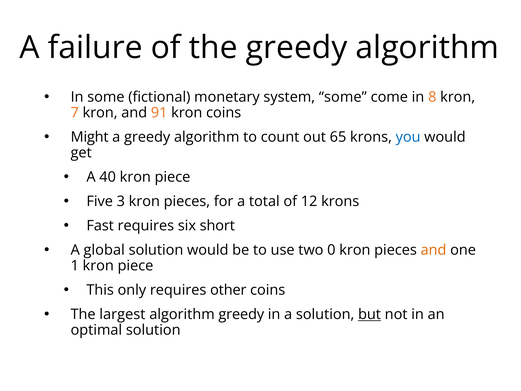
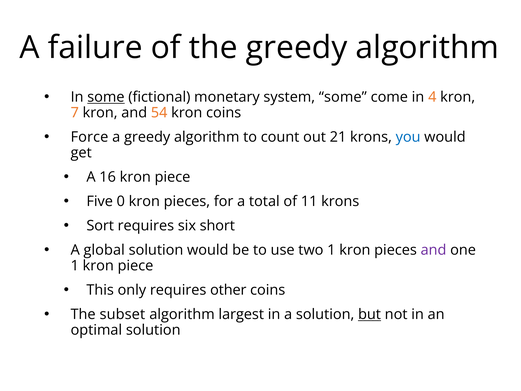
some at (106, 97) underline: none -> present
8: 8 -> 4
91: 91 -> 54
Might: Might -> Force
65: 65 -> 21
40: 40 -> 16
3: 3 -> 0
12: 12 -> 11
Fast: Fast -> Sort
two 0: 0 -> 1
and at (434, 250) colour: orange -> purple
largest: largest -> subset
algorithm greedy: greedy -> largest
